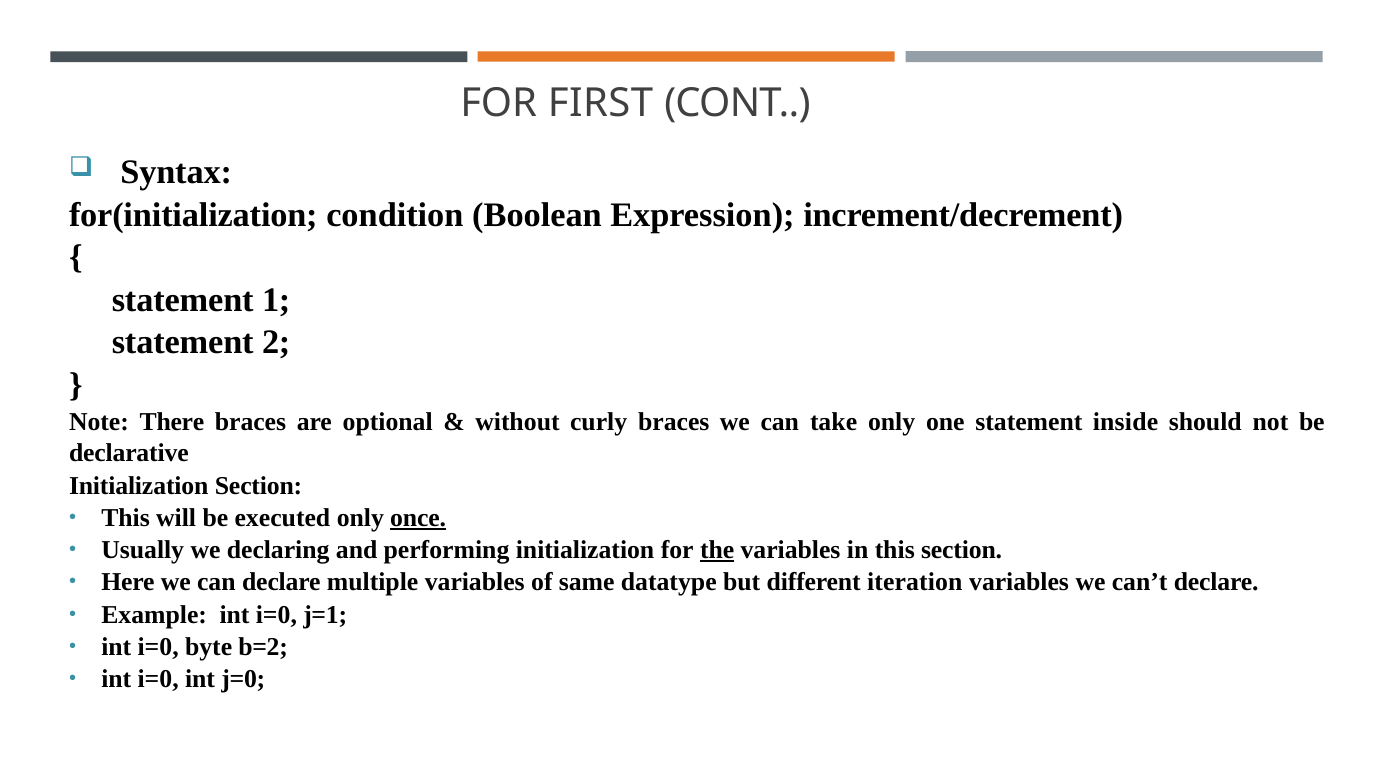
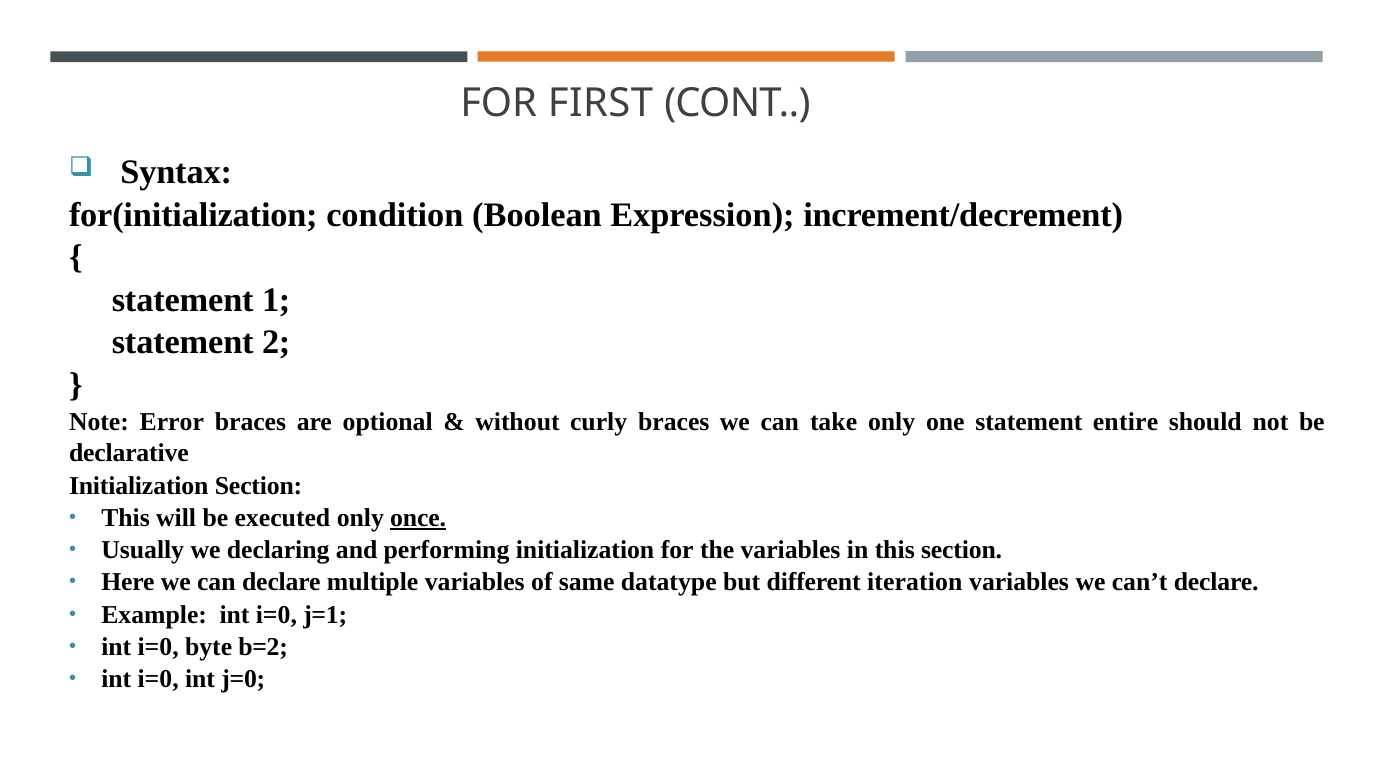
There: There -> Error
inside: inside -> entire
the underline: present -> none
